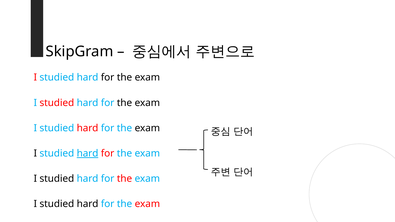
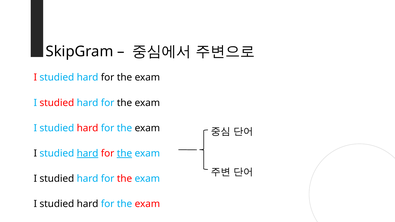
the at (124, 153) underline: none -> present
